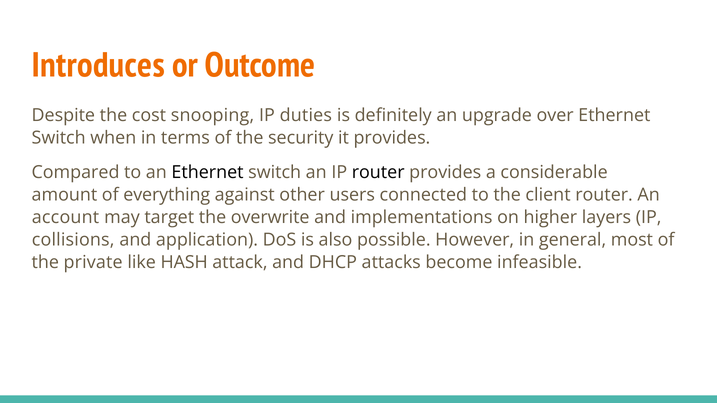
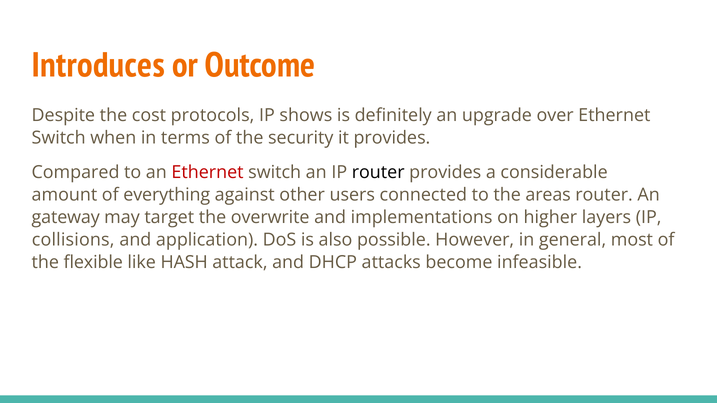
snooping: snooping -> protocols
duties: duties -> shows
Ethernet at (208, 172) colour: black -> red
client: client -> areas
account: account -> gateway
private: private -> flexible
